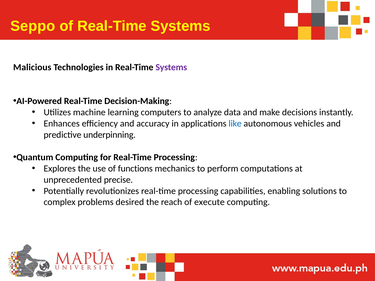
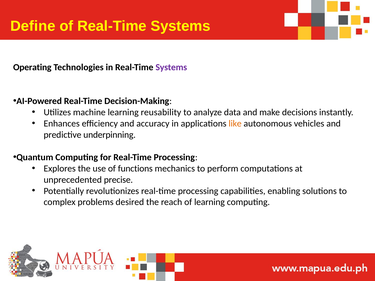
Seppo: Seppo -> Define
Malicious: Malicious -> Operating
computers: computers -> reusability
like colour: blue -> orange
of execute: execute -> learning
